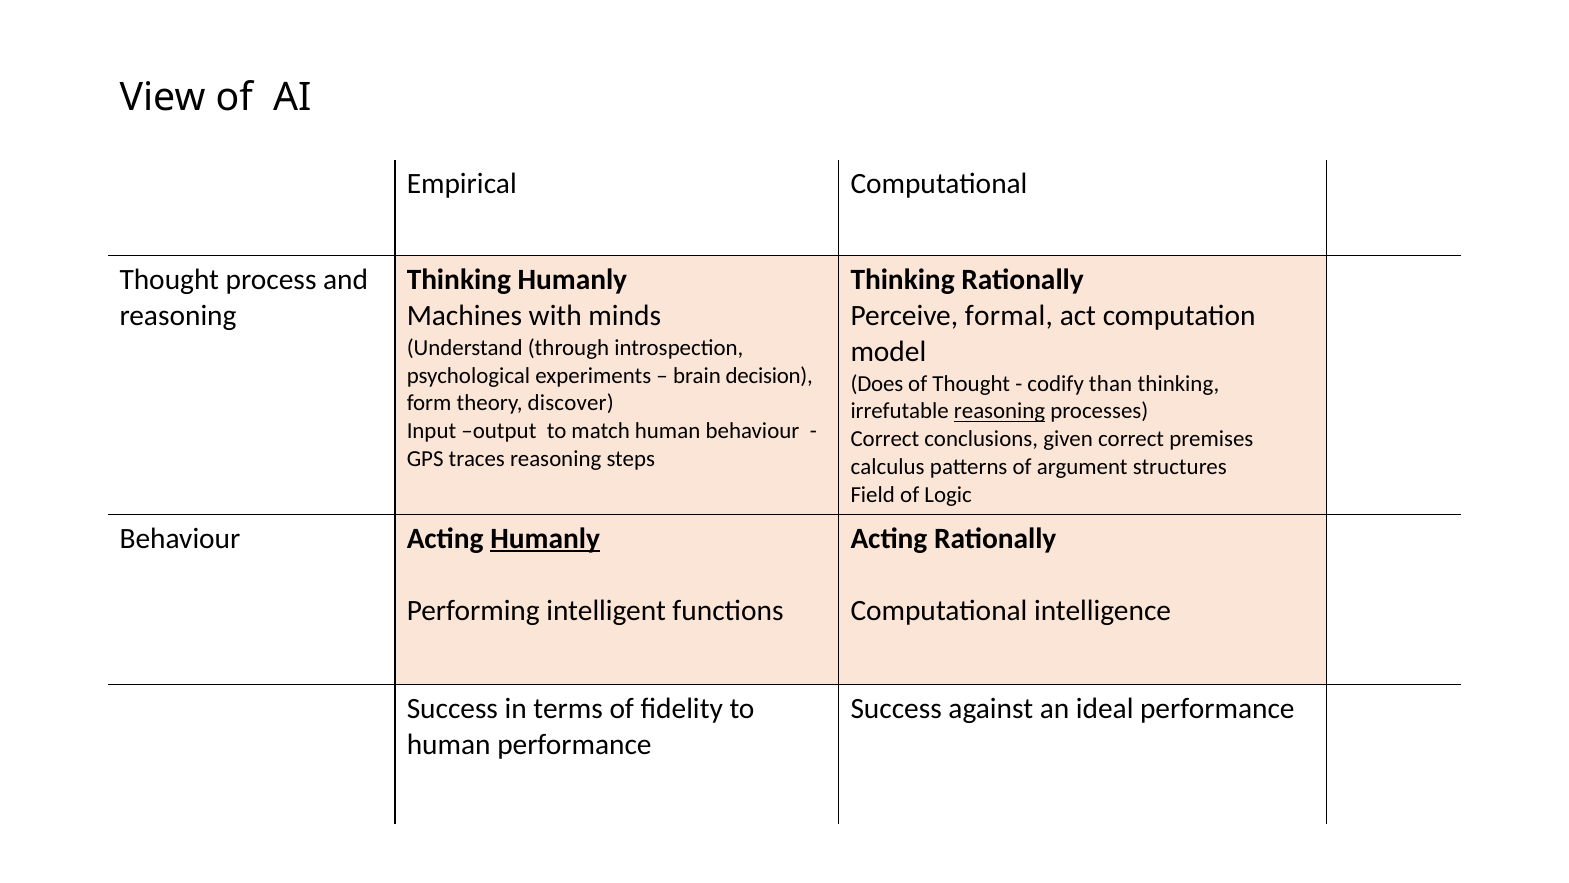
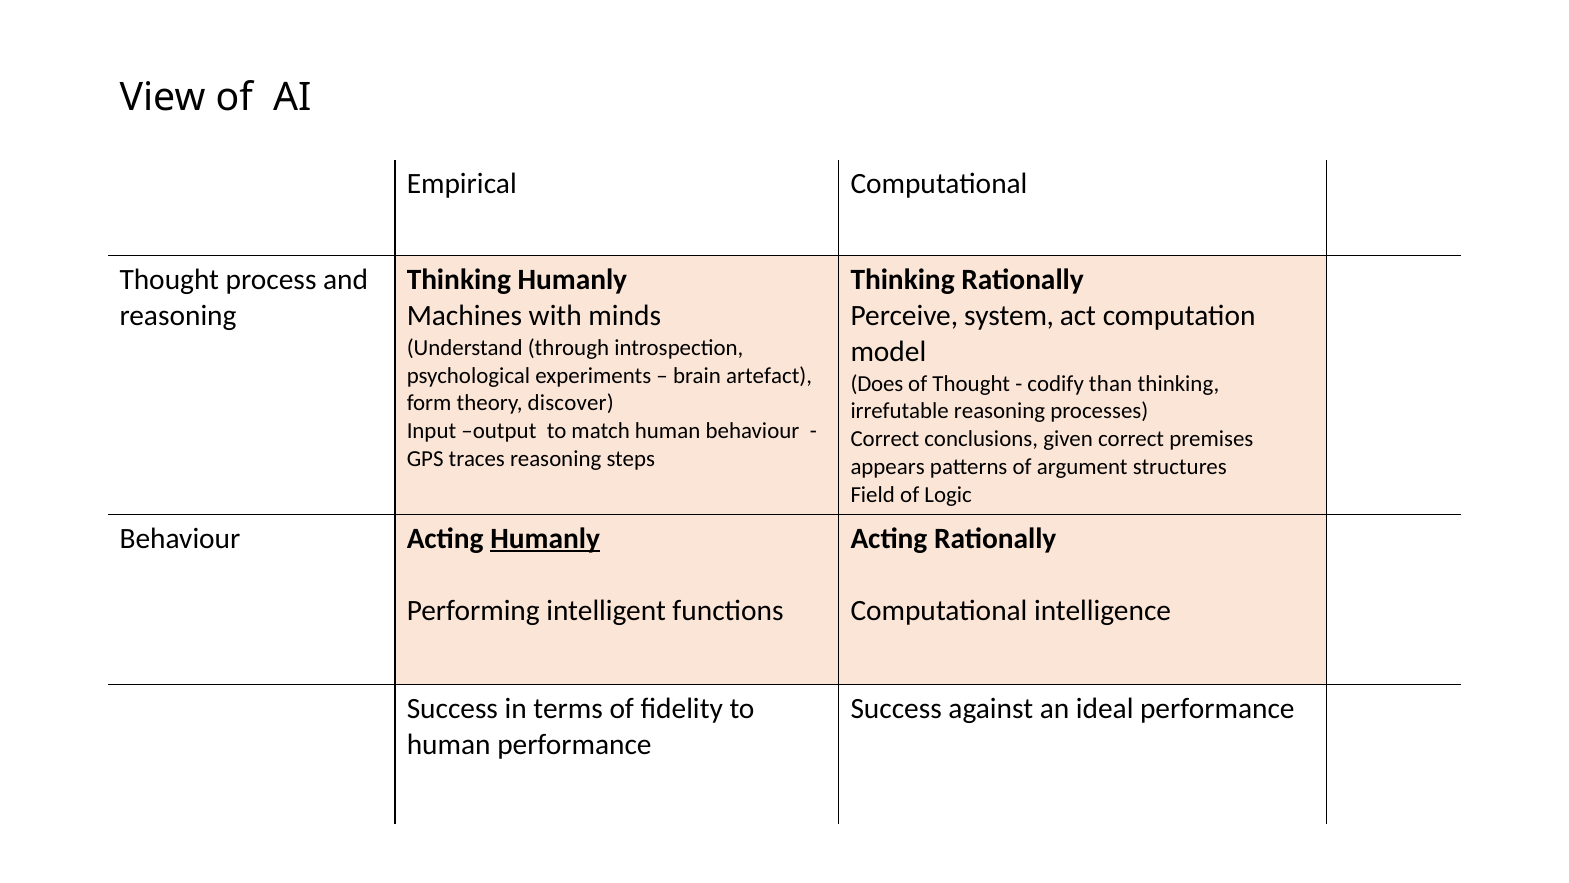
formal: formal -> system
decision: decision -> artefact
reasoning at (1000, 411) underline: present -> none
calculus: calculus -> appears
